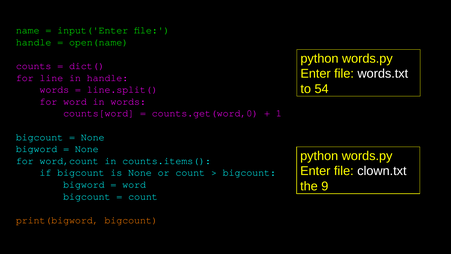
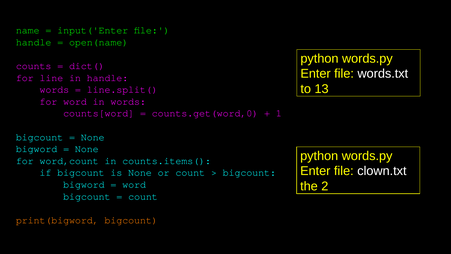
54: 54 -> 13
9: 9 -> 2
